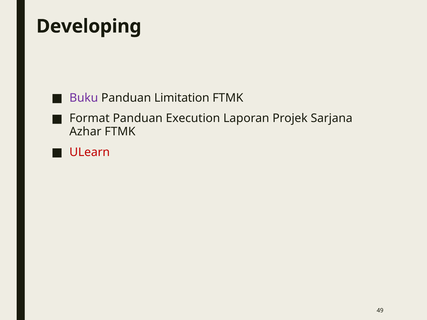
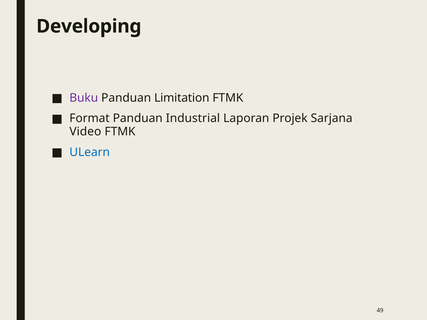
Execution: Execution -> Industrial
Azhar: Azhar -> Video
ULearn colour: red -> blue
